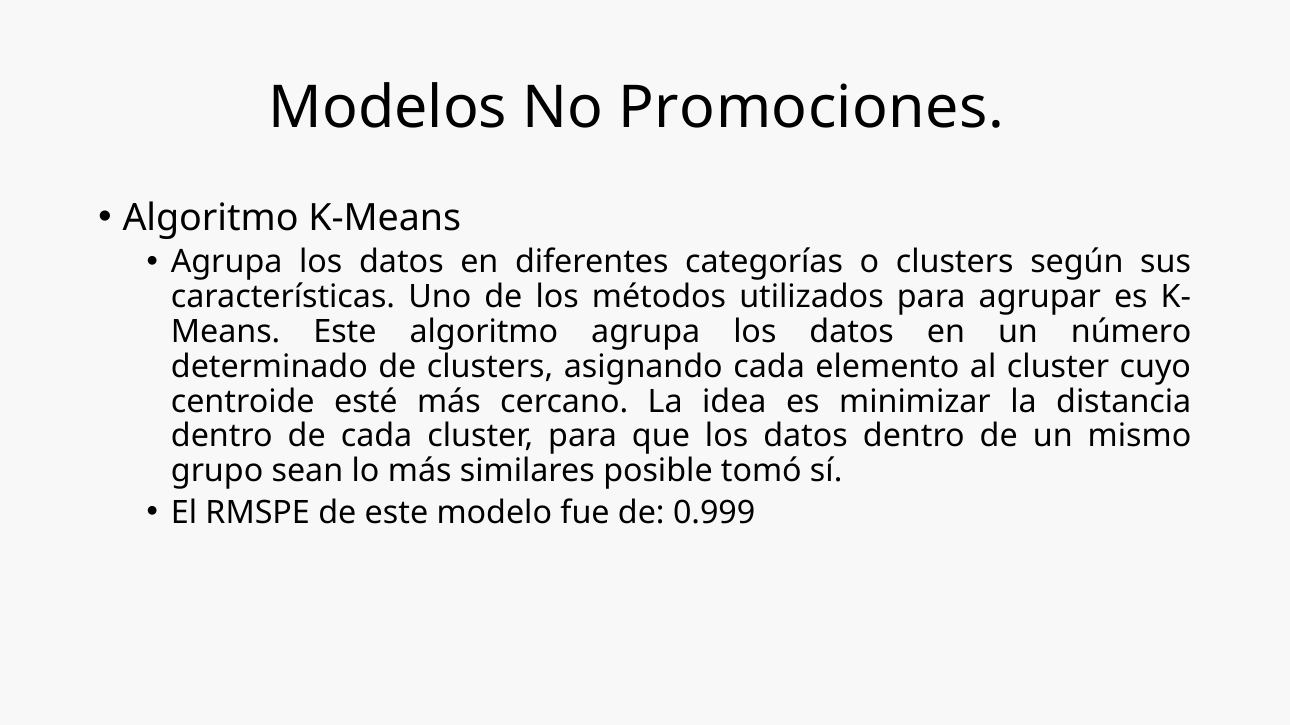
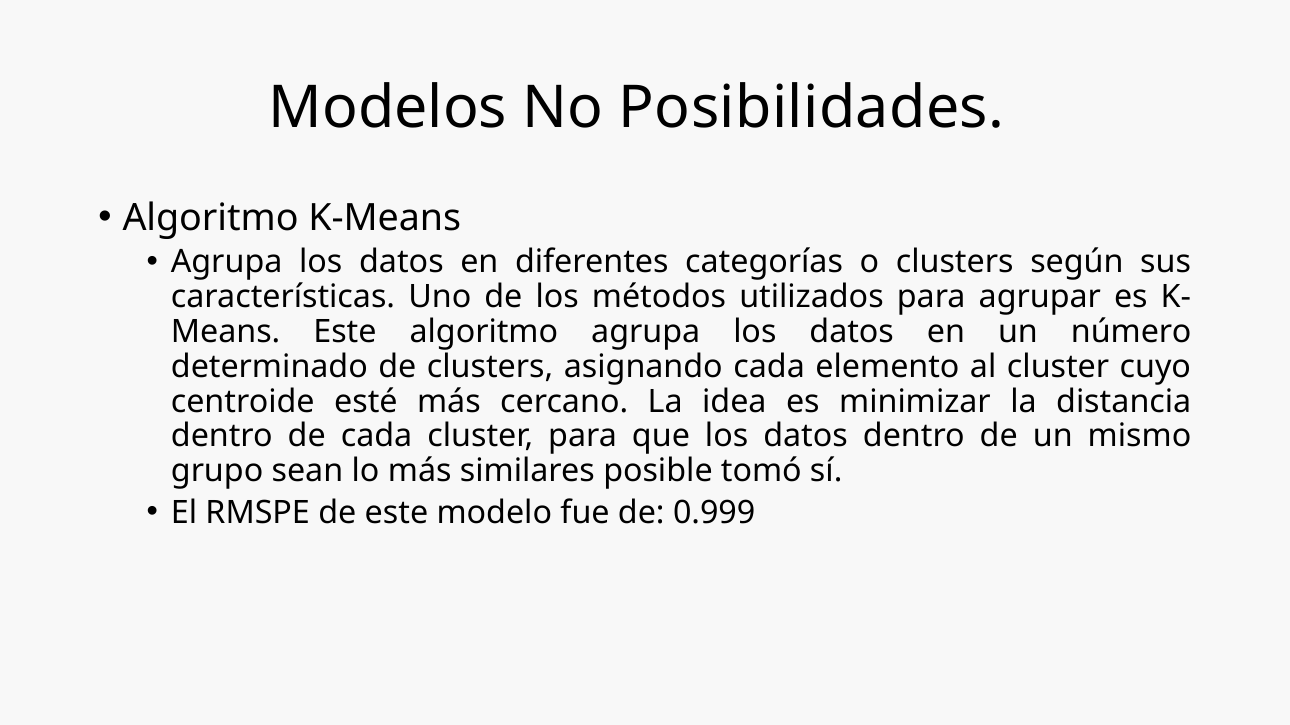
Promociones: Promociones -> Posibilidades
